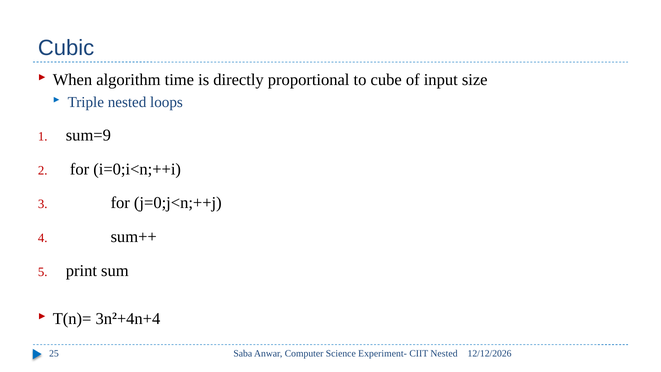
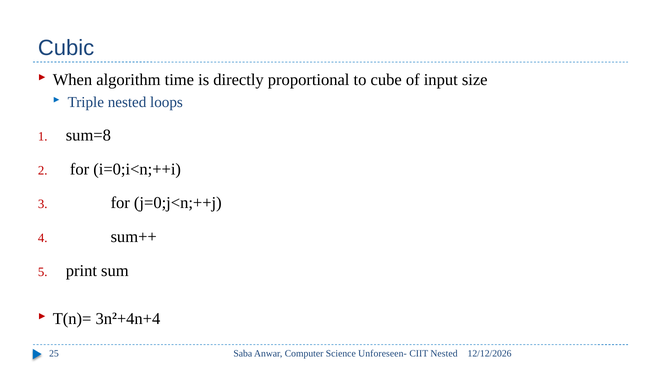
sum=9: sum=9 -> sum=8
Experiment-: Experiment- -> Unforeseen-
